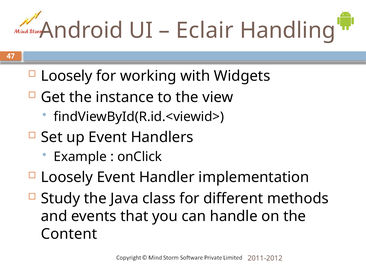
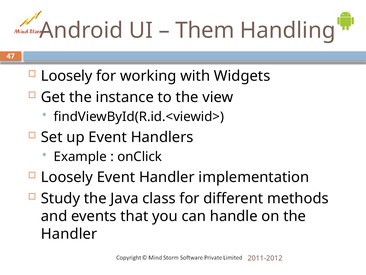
Eclair: Eclair -> Them
Content at (69, 234): Content -> Handler
